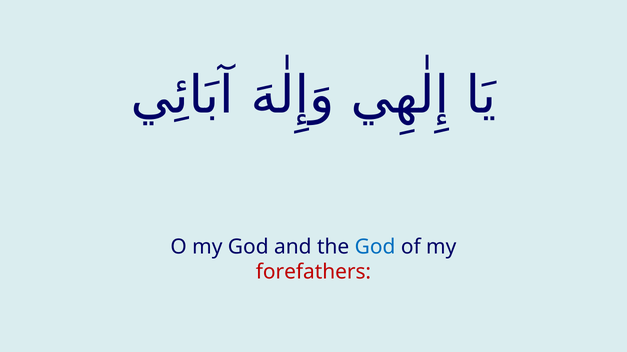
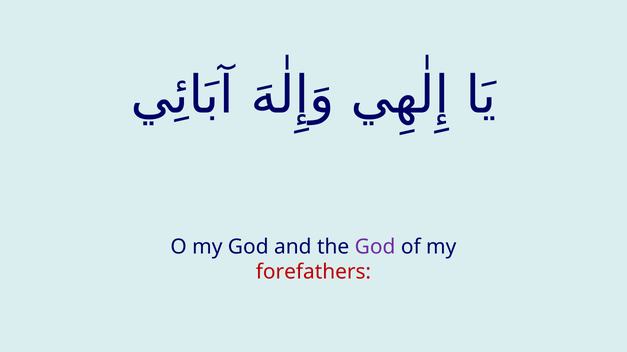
God at (375, 248) colour: blue -> purple
